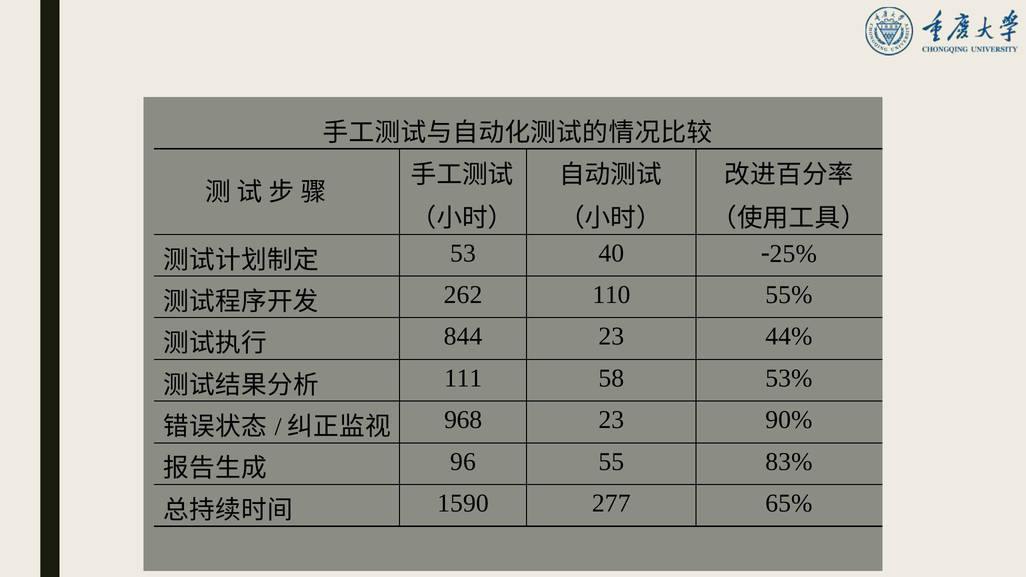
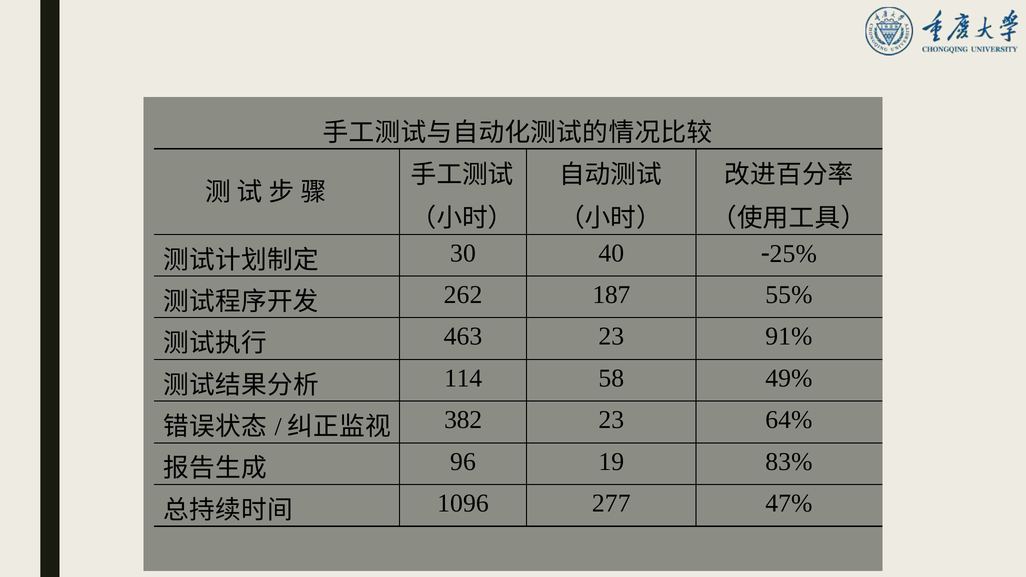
53: 53 -> 30
110: 110 -> 187
844: 844 -> 463
44%: 44% -> 91%
111: 111 -> 114
53%: 53% -> 49%
968: 968 -> 382
90%: 90% -> 64%
55: 55 -> 19
1590: 1590 -> 1096
65%: 65% -> 47%
